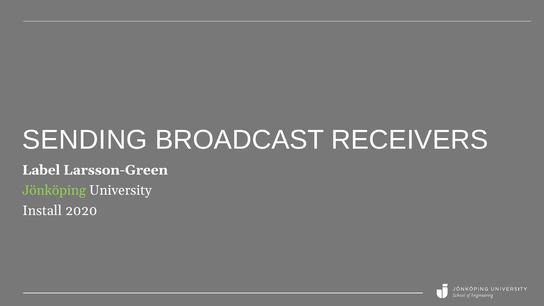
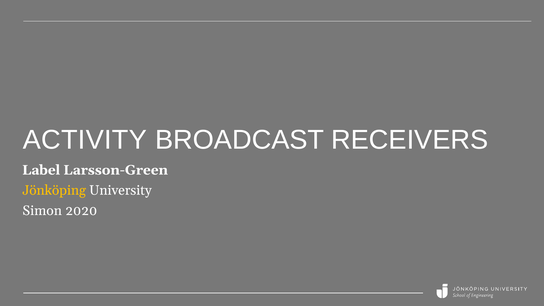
SENDING: SENDING -> ACTIVITY
Jönköping colour: light green -> yellow
Install: Install -> Simon
